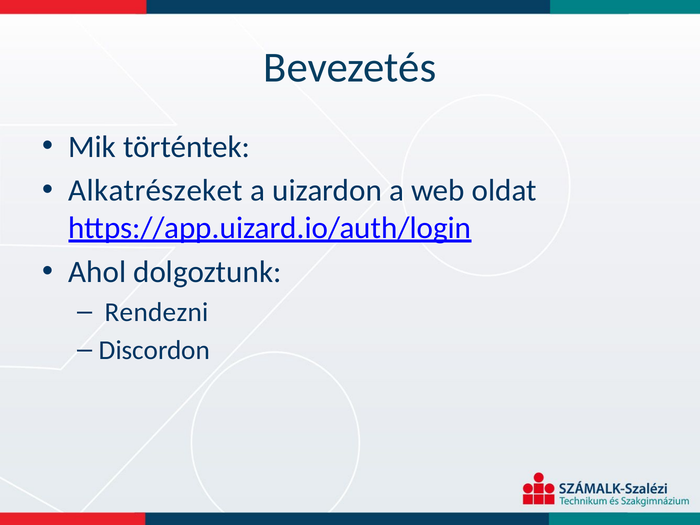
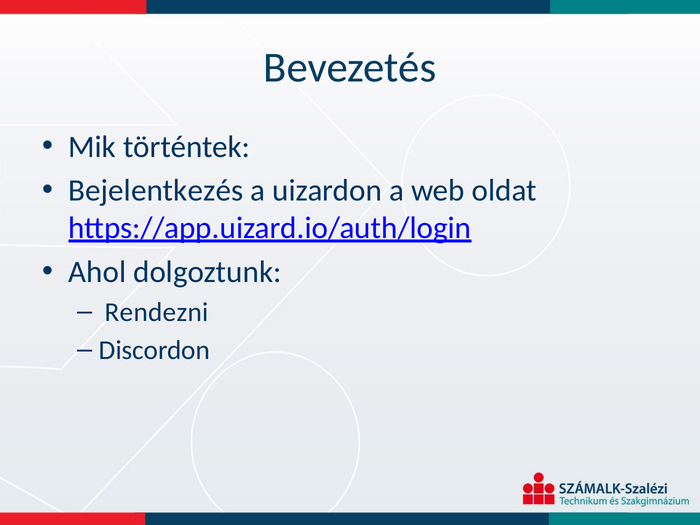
Alkatrészeket: Alkatrészeket -> Bejelentkezés
